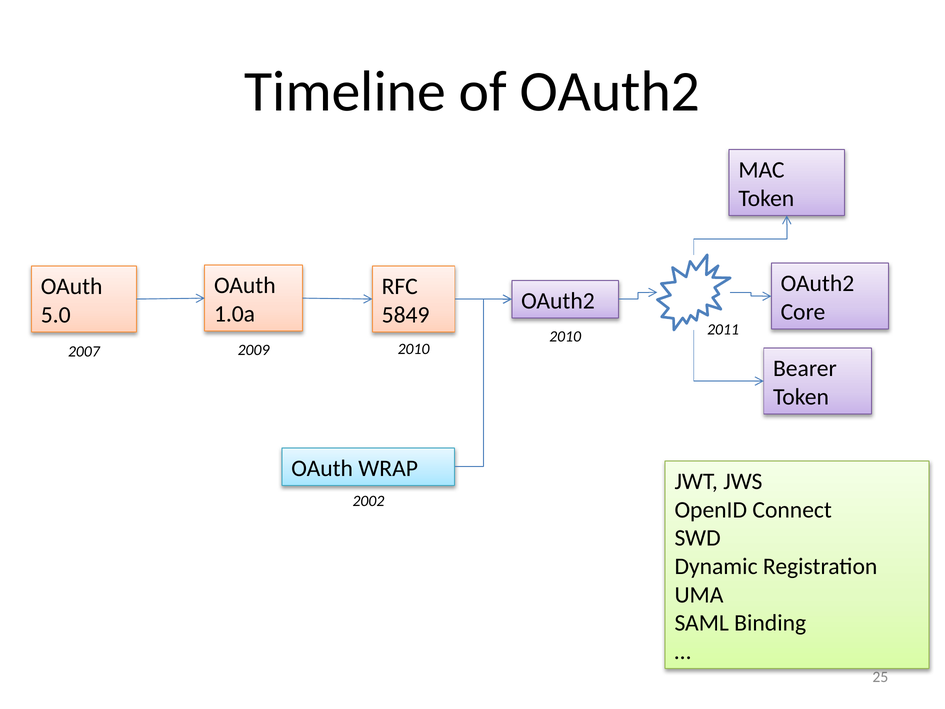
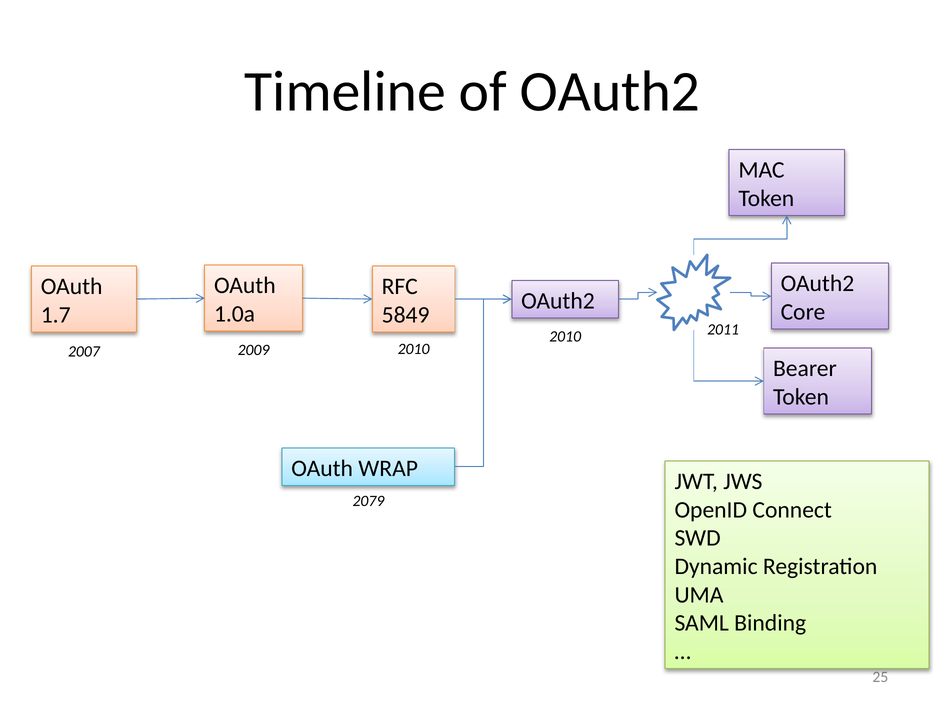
5.0: 5.0 -> 1.7
2002: 2002 -> 2079
